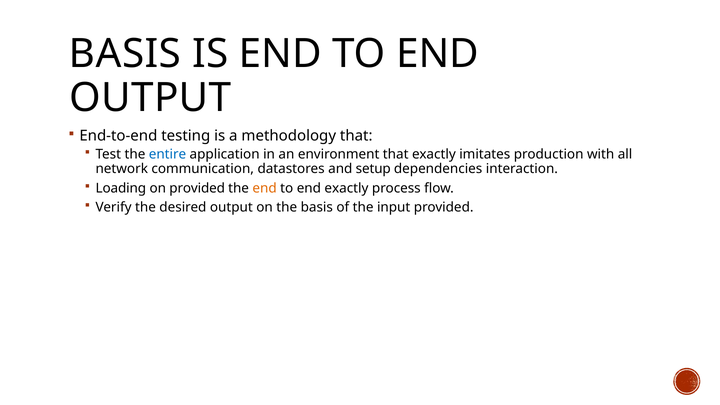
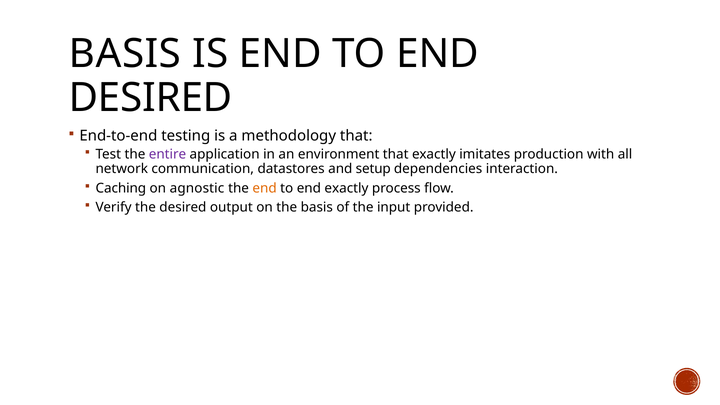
OUTPUT at (150, 98): OUTPUT -> DESIRED
entire colour: blue -> purple
Loading: Loading -> Caching
on provided: provided -> agnostic
